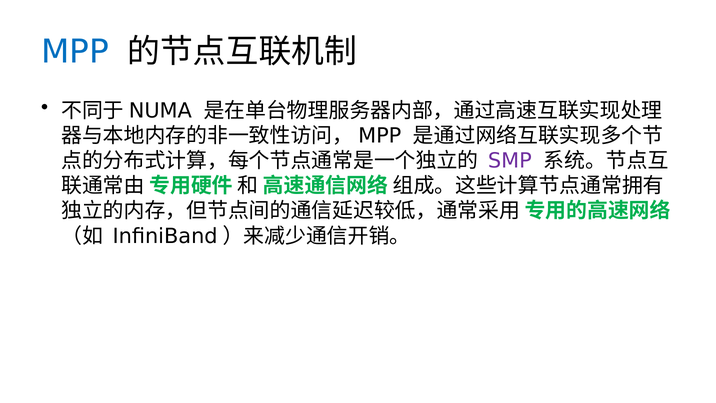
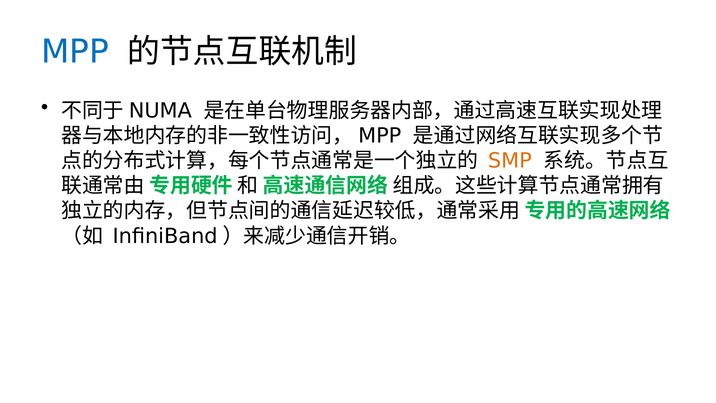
SMP colour: purple -> orange
